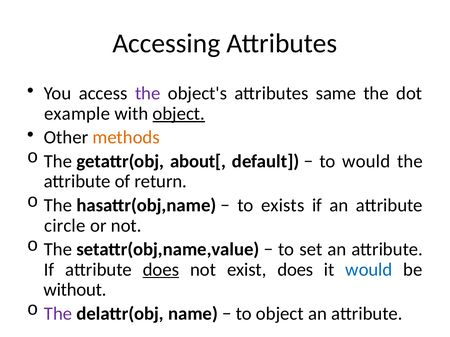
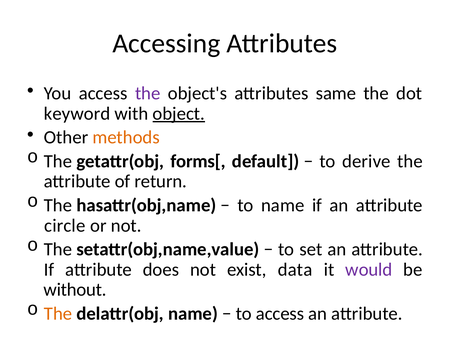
example: example -> keyword
about[: about[ -> forms[
to would: would -> derive
to exists: exists -> name
does at (161, 270) underline: present -> none
exist does: does -> data
would at (369, 270) colour: blue -> purple
The at (58, 314) colour: purple -> orange
to object: object -> access
